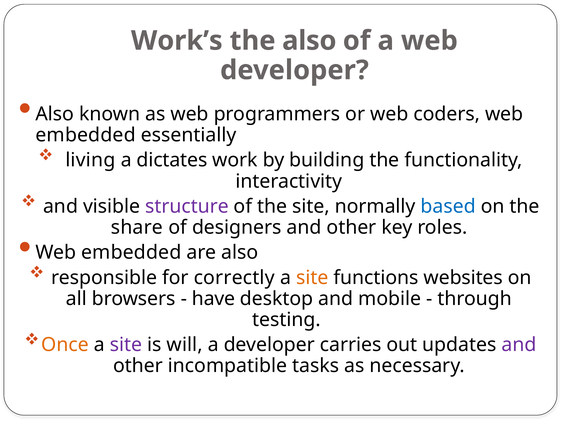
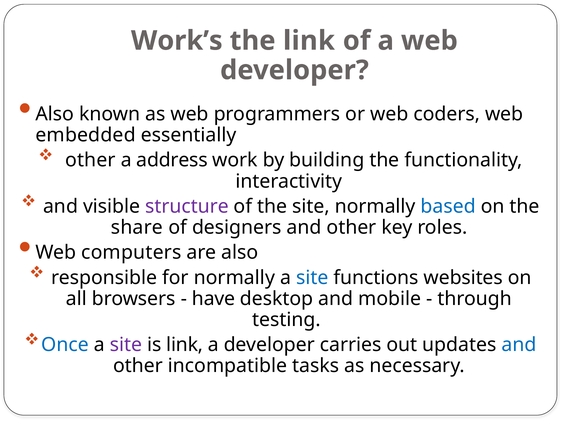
the also: also -> link
living at (90, 160): living -> other
dictates: dictates -> address
embedded at (131, 252): embedded -> computers
for correctly: correctly -> normally
site at (312, 277) colour: orange -> blue
Once colour: orange -> blue
is will: will -> link
and at (519, 345) colour: purple -> blue
